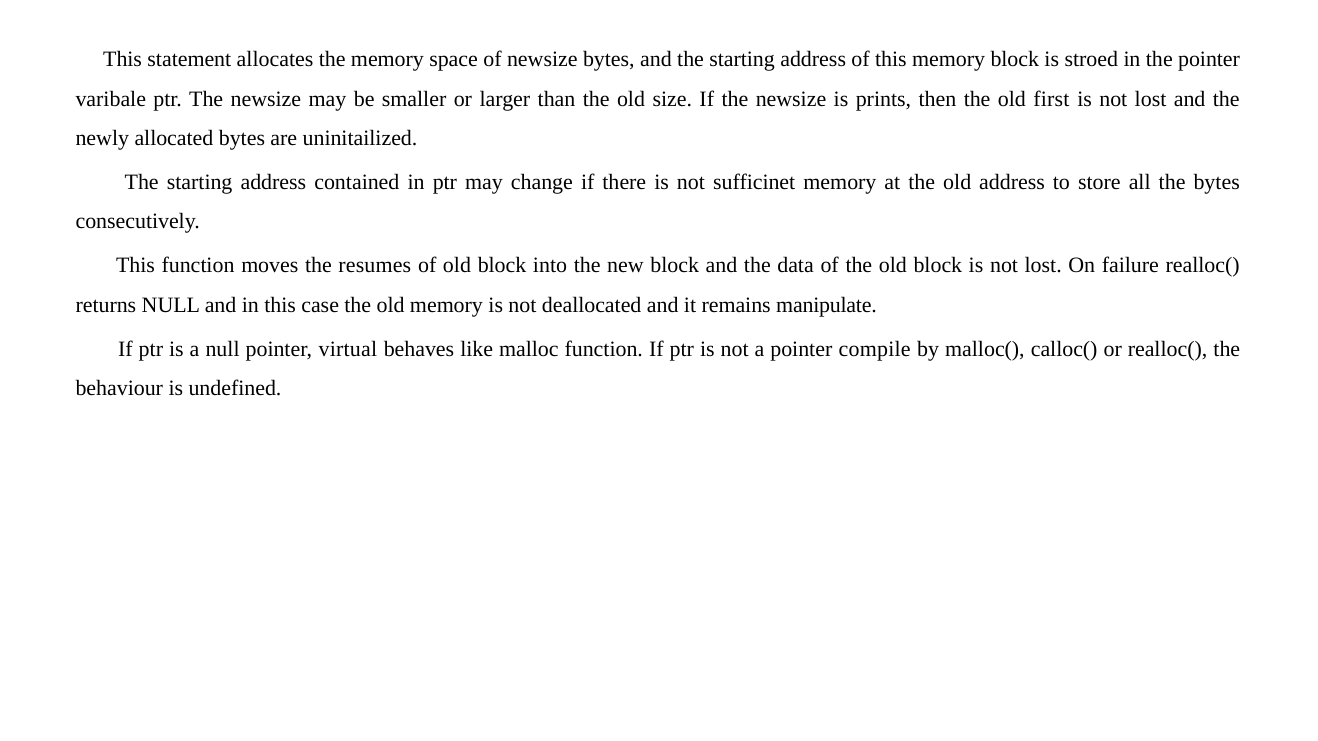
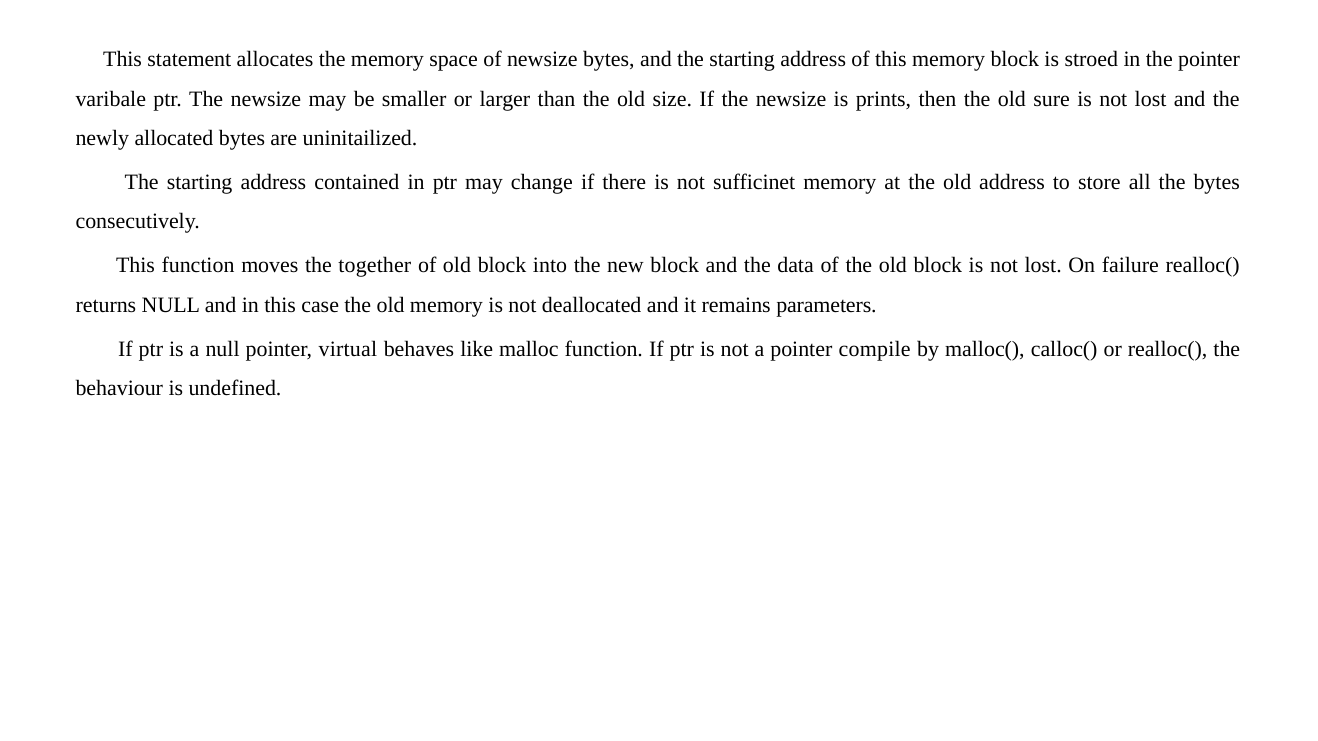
first: first -> sure
resumes: resumes -> together
manipulate: manipulate -> parameters
